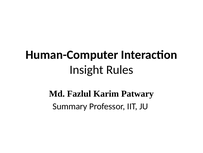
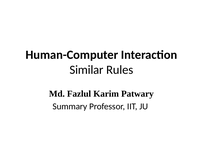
Insight: Insight -> Similar
